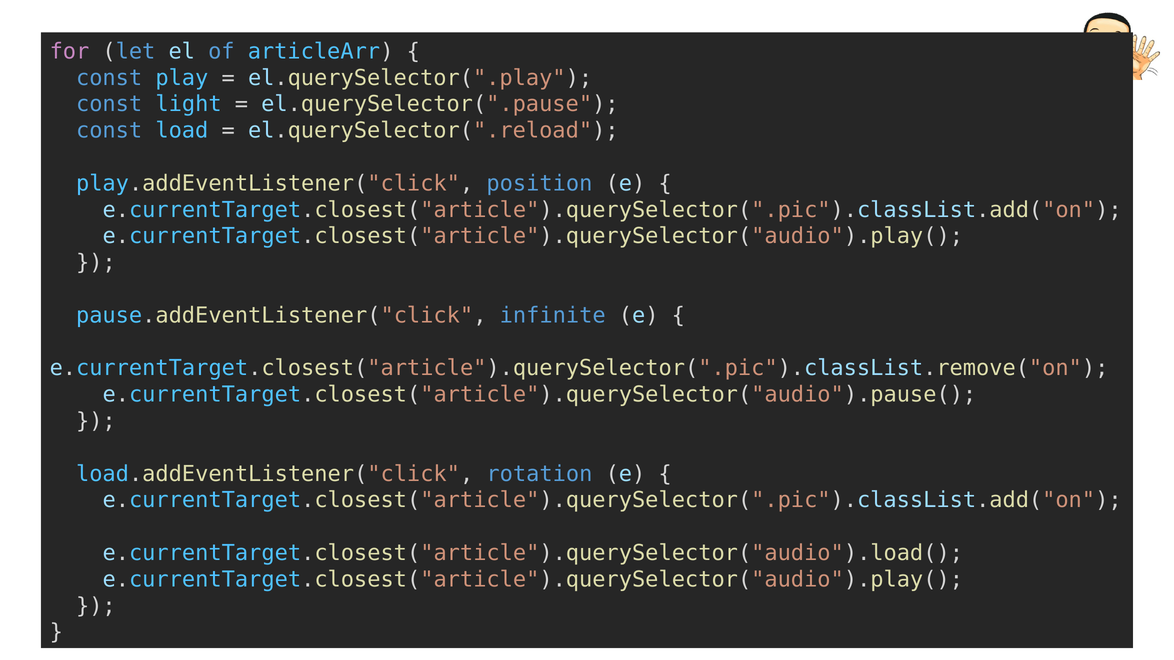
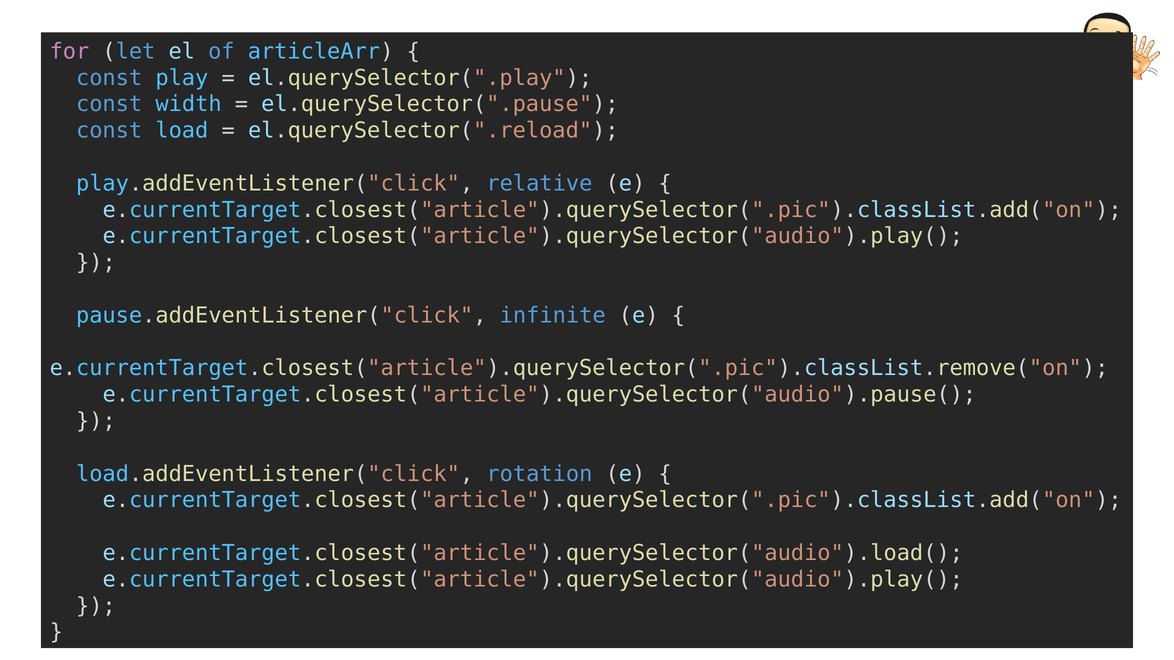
light: light -> width
position: position -> relative
